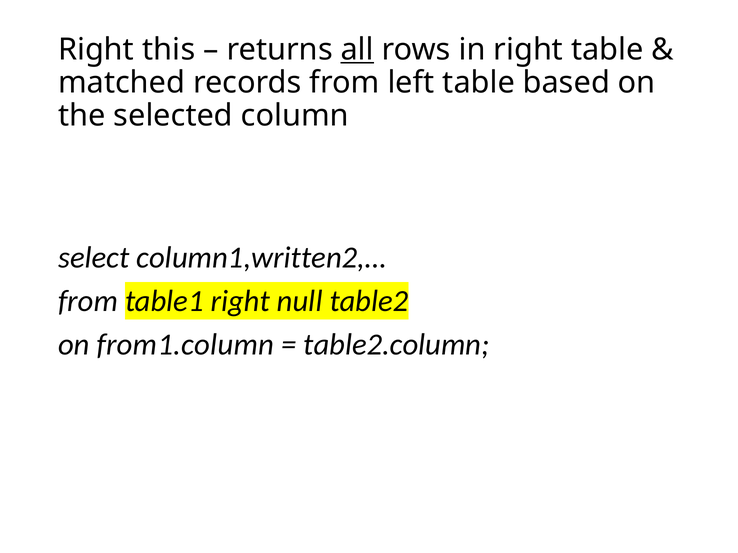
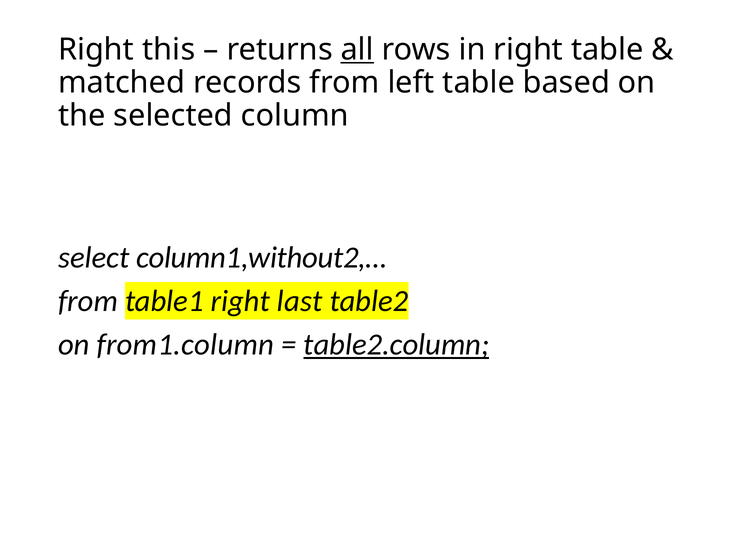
column1,written2,…: column1,written2,… -> column1,without2,…
null: null -> last
table2.column underline: none -> present
